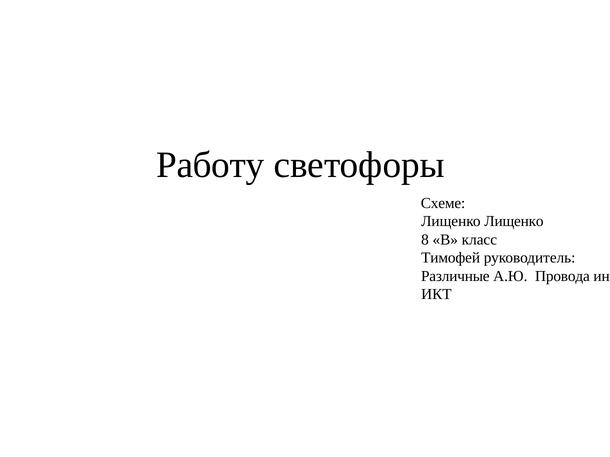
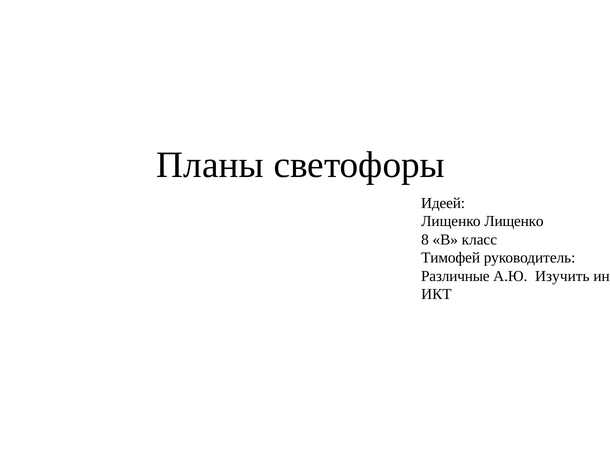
Работу: Работу -> Планы
Схеме: Схеме -> Идеей
Провода: Провода -> Изучить
